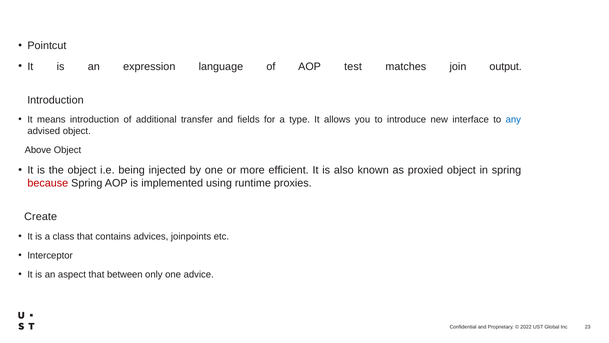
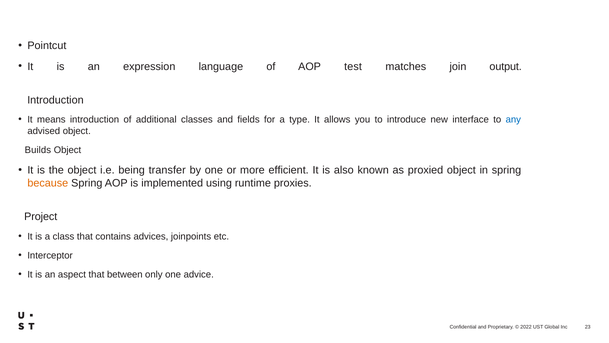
transfer: transfer -> classes
Above: Above -> Builds
injected: injected -> transfer
because colour: red -> orange
Create: Create -> Project
